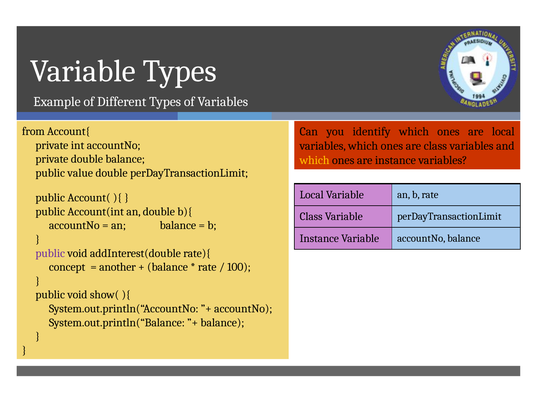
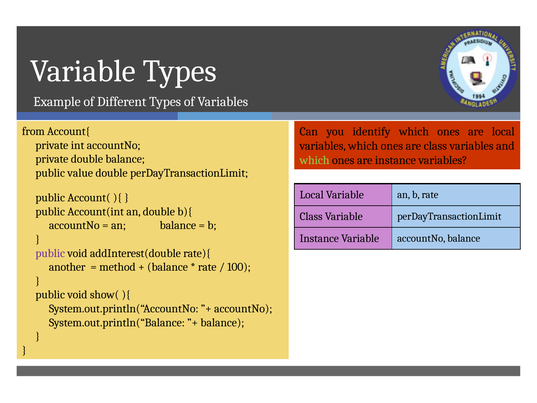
which at (315, 160) colour: yellow -> light green
concept: concept -> another
another: another -> method
